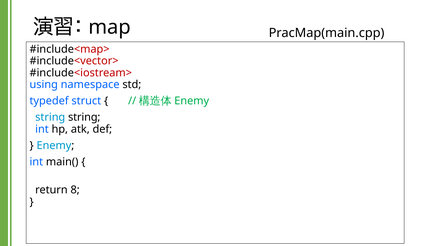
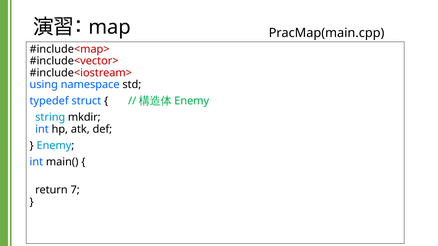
string string: string -> mkdir
8: 8 -> 7
